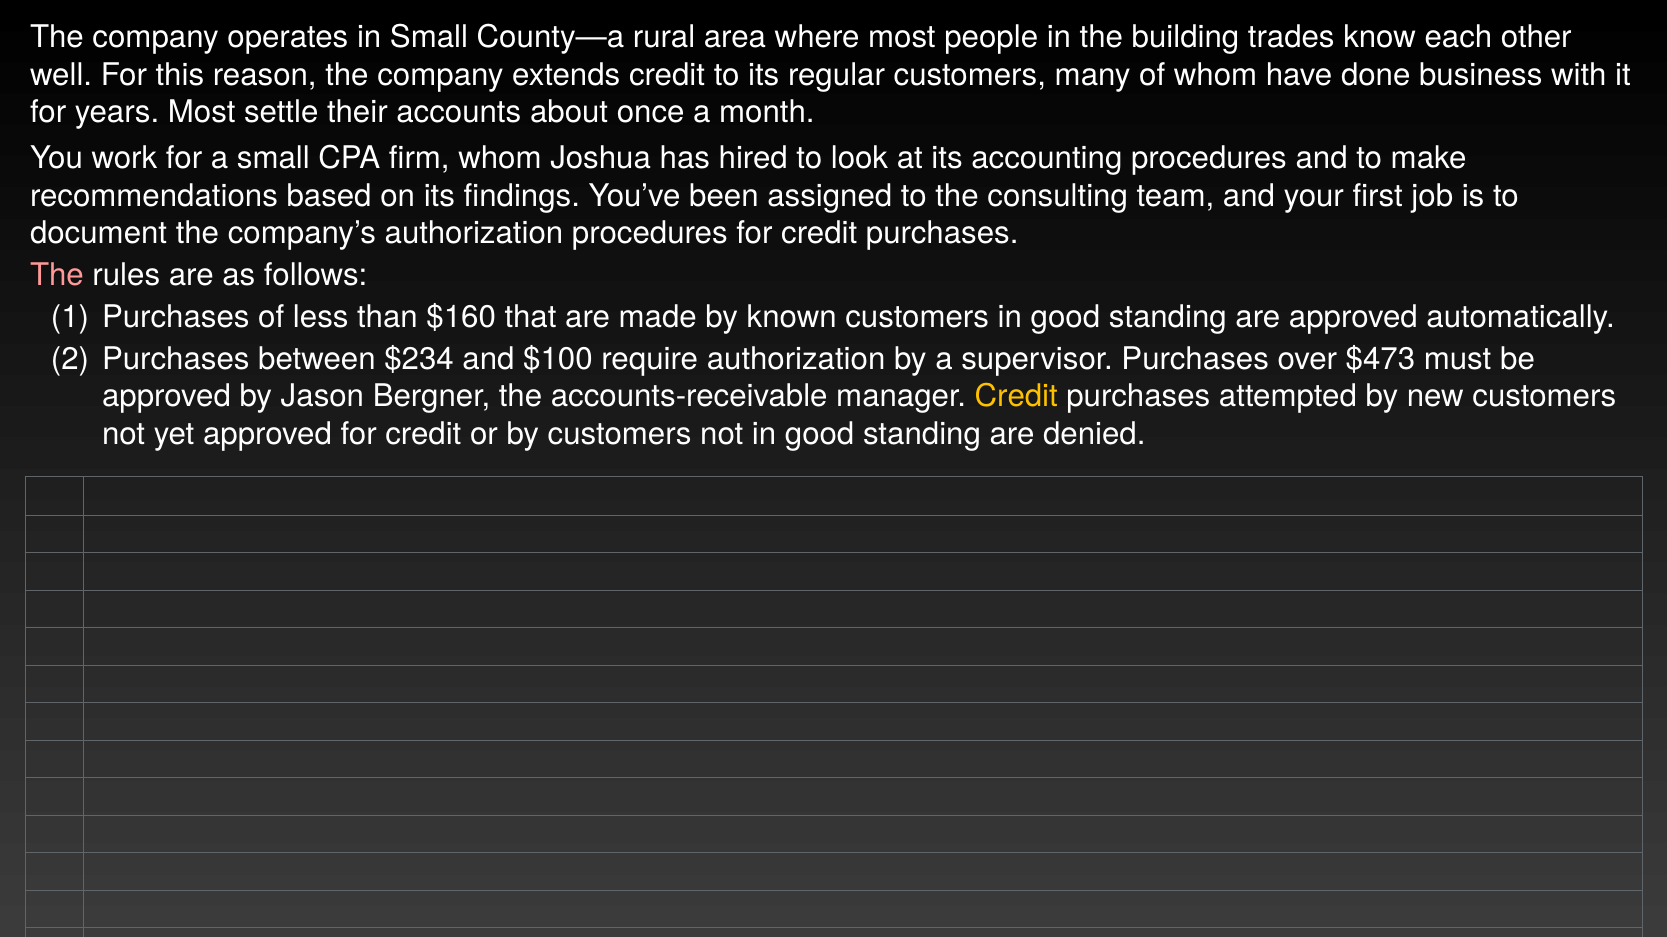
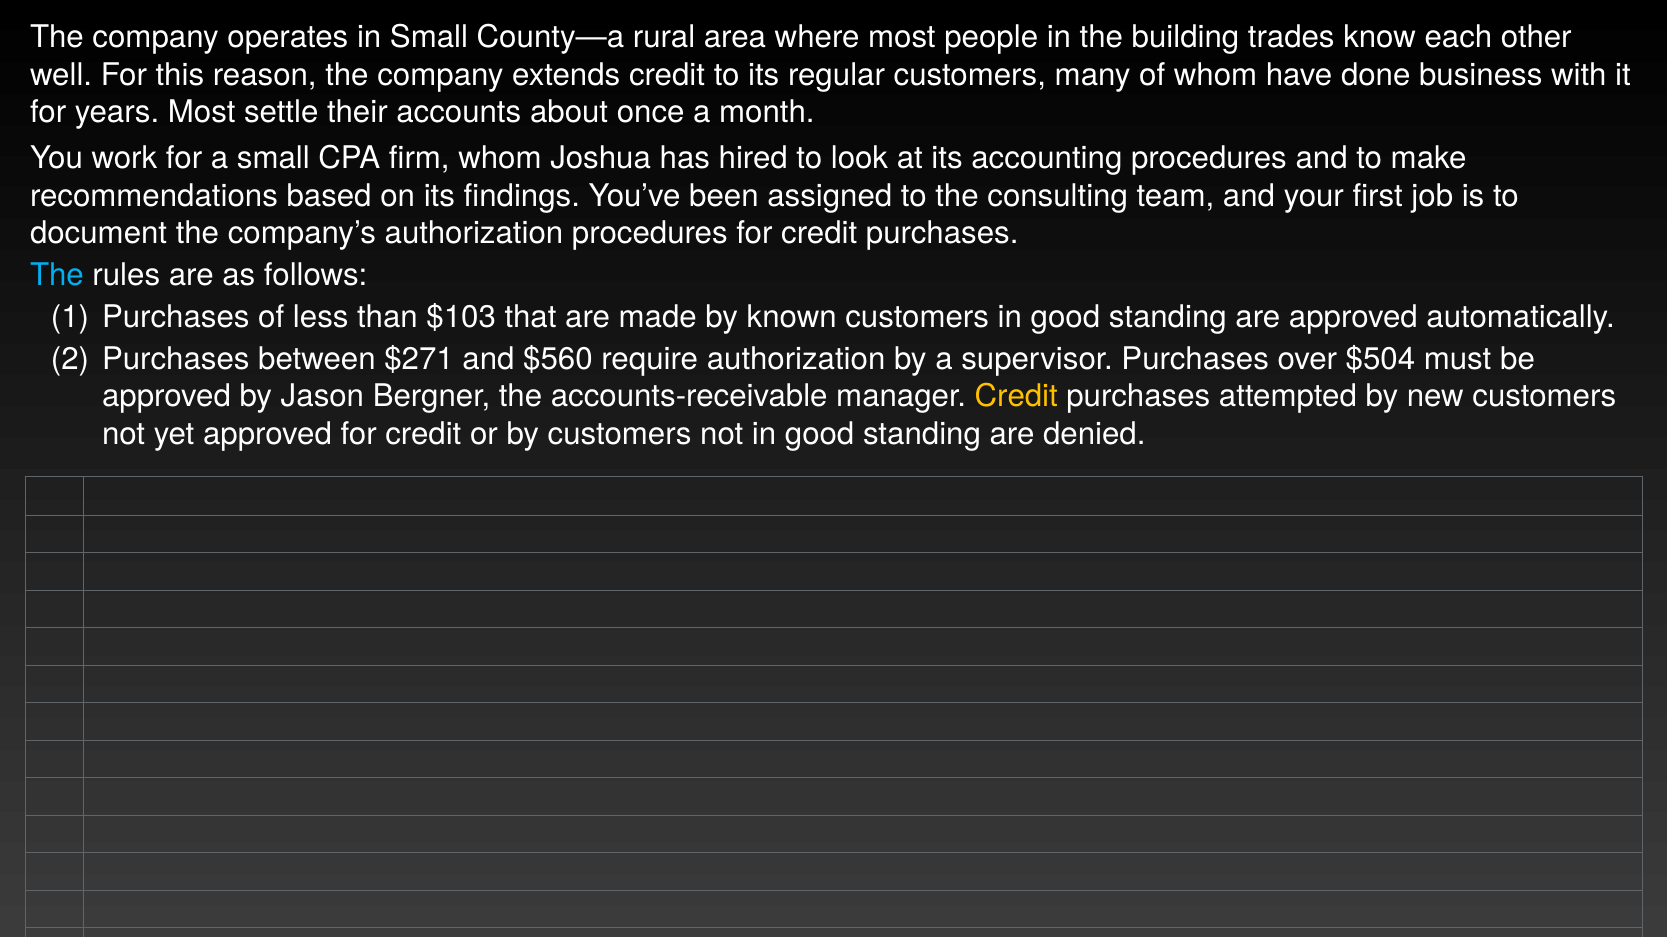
The at (57, 275) colour: pink -> light blue
$160: $160 -> $103
$234: $234 -> $271
$100: $100 -> $560
$473: $473 -> $504
